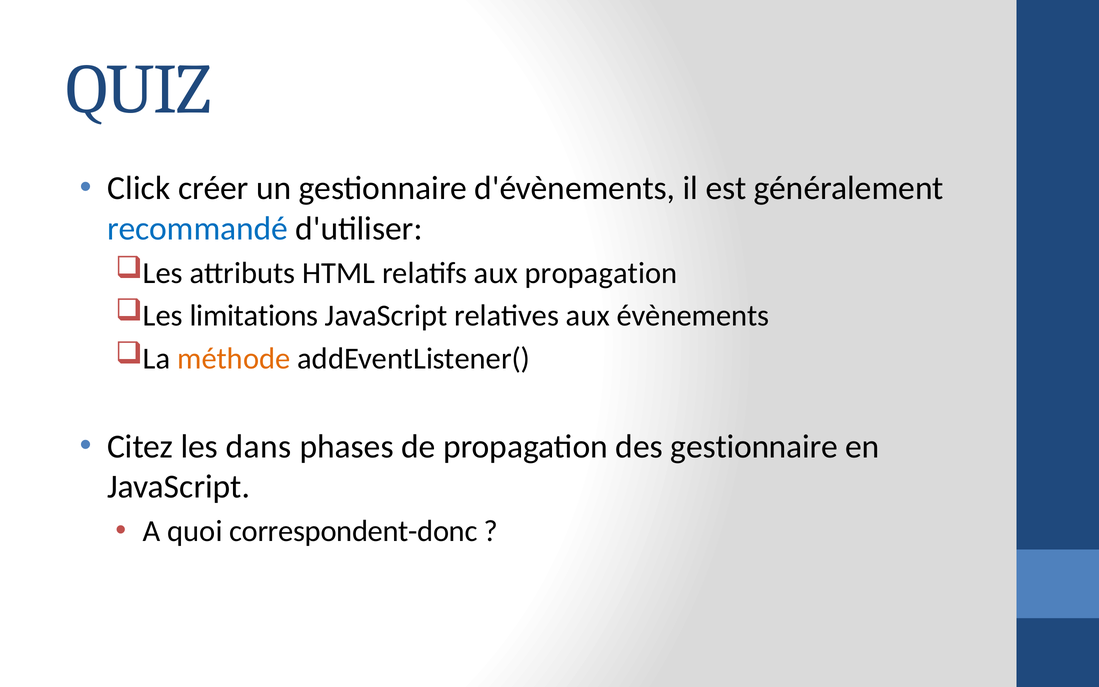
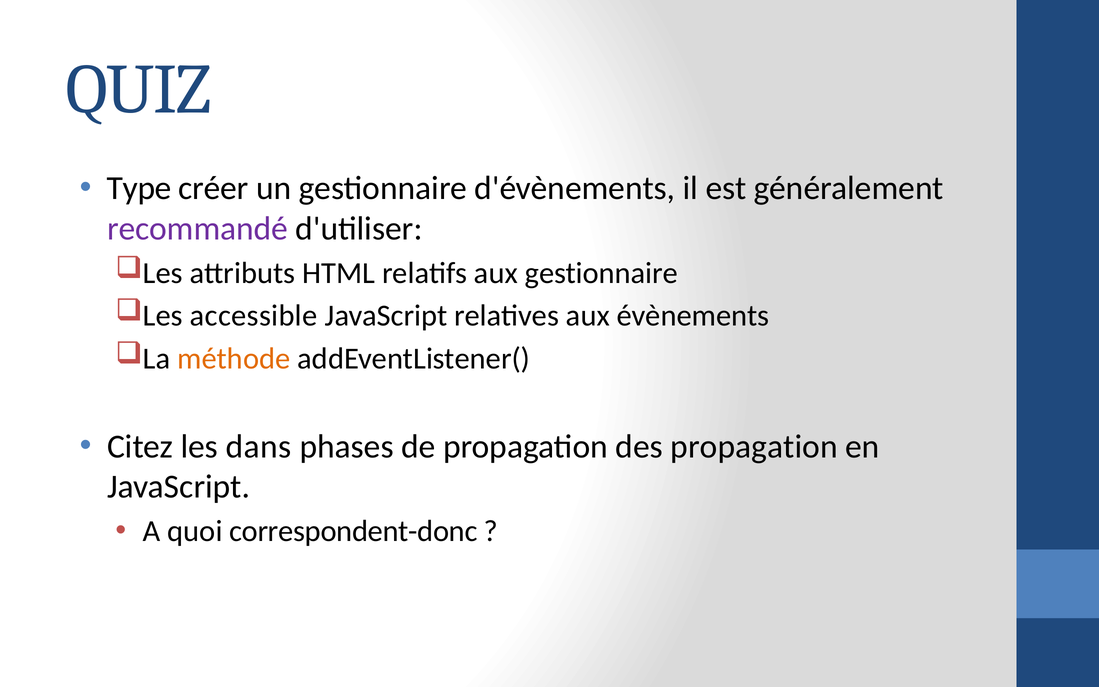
Click: Click -> Type
recommandé colour: blue -> purple
aux propagation: propagation -> gestionnaire
limitations: limitations -> accessible
des gestionnaire: gestionnaire -> propagation
